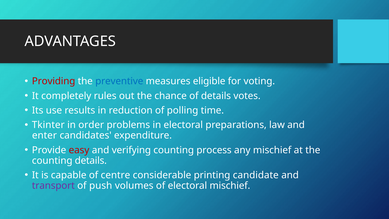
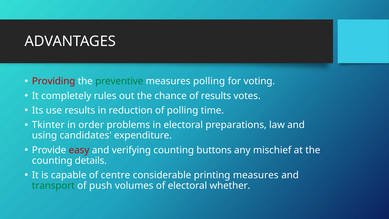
preventive colour: blue -> green
measures eligible: eligible -> polling
of details: details -> results
enter: enter -> using
process: process -> buttons
printing candidate: candidate -> measures
transport colour: purple -> green
electoral mischief: mischief -> whether
